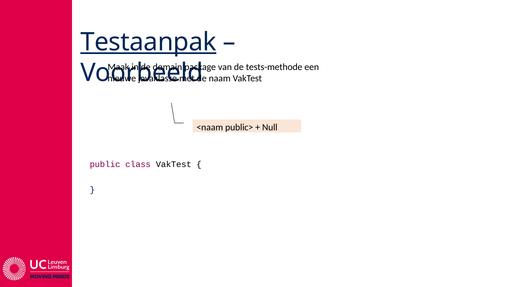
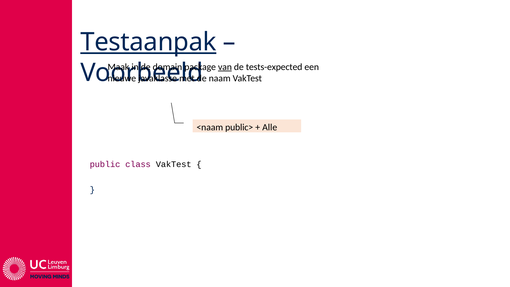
van underline: none -> present
tests-methode: tests-methode -> tests-expected
Null: Null -> Alle
